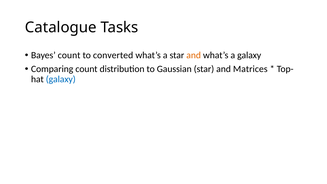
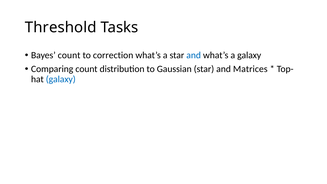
Catalogue: Catalogue -> Threshold
converted: converted -> correction
and at (194, 55) colour: orange -> blue
